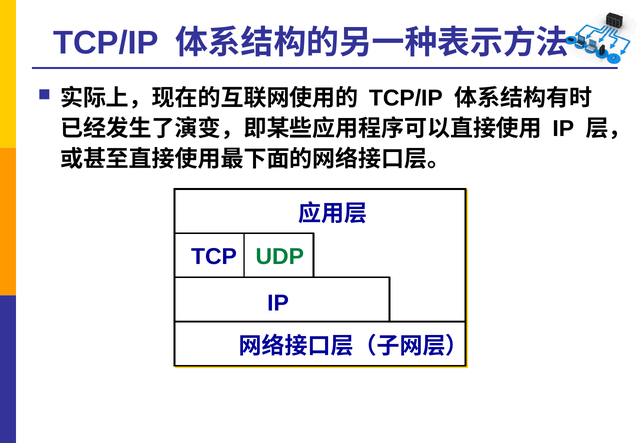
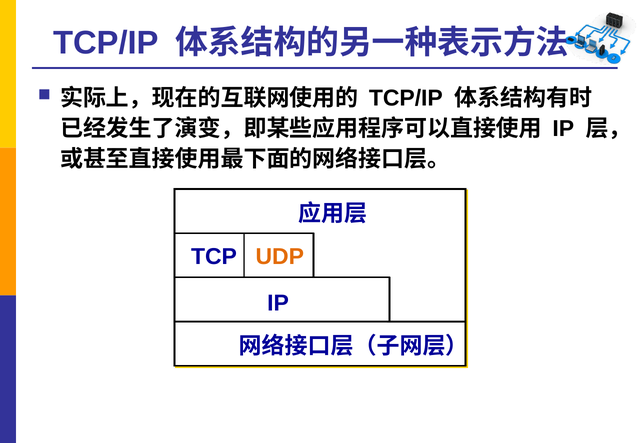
UDP colour: green -> orange
